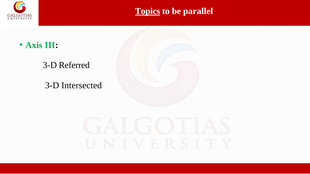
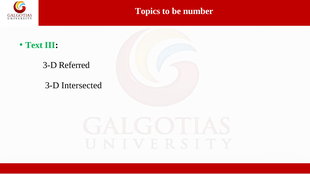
Topics underline: present -> none
parallel: parallel -> number
Axis: Axis -> Text
